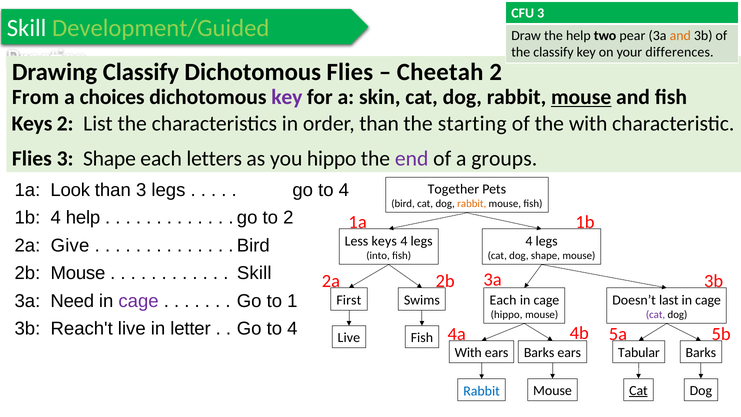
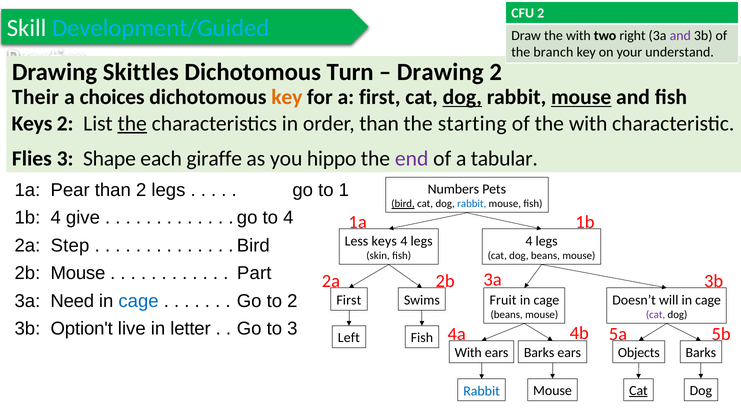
CFU 3: 3 -> 2
Development/Guided colour: light green -> light blue
Draw the help: help -> with
pear: pear -> right
and at (680, 35) colour: orange -> purple
the classify: classify -> branch
differences: differences -> understand
Classify at (141, 72): Classify -> Skittles
Dichotomous Flies: Flies -> Turn
Cheetah at (440, 72): Cheetah -> Drawing
From: From -> Their
key at (287, 97) colour: purple -> orange
a skin: skin -> first
dog at (462, 97) underline: none -> present
the at (132, 123) underline: none -> present
letters: letters -> giraffe
groups: groups -> tabular
Look: Look -> Pear
than 3: 3 -> 2
4 at (344, 190): 4 -> 1
Together: Together -> Numbers
bird underline: none -> present
rabbit at (472, 204) colour: orange -> blue
4 help: help -> give
to 2: 2 -> 4
Give: Give -> Step
into: into -> skin
dog shape: shape -> beans
Skill at (254, 273): Skill -> Part
cage at (139, 301) colour: purple -> blue
to 1: 1 -> 2
Each at (503, 300): Each -> Fruit
last: last -> will
hippo at (507, 314): hippo -> beans
Reach't: Reach't -> Option't
4 at (292, 328): 4 -> 3
Live at (349, 338): Live -> Left
Tabular: Tabular -> Objects
